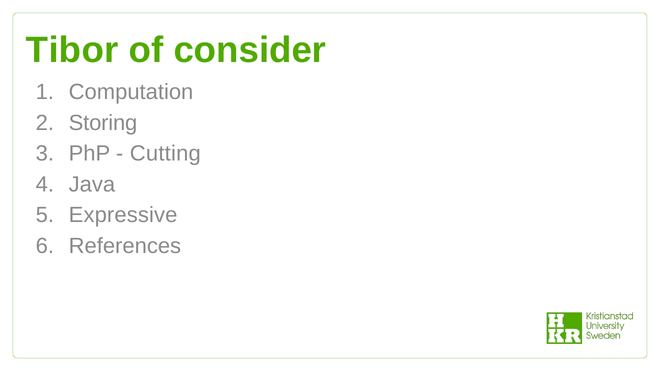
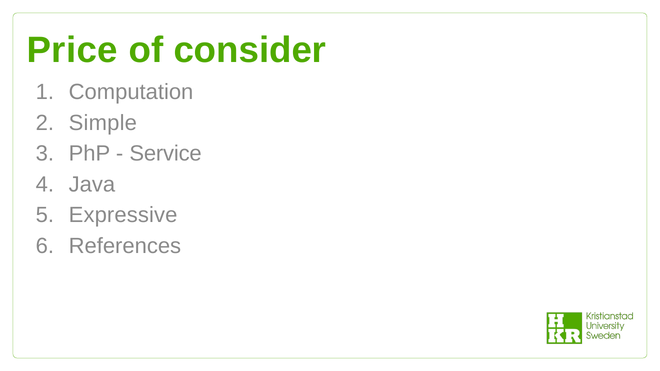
Tibor: Tibor -> Price
Storing: Storing -> Simple
Cutting: Cutting -> Service
